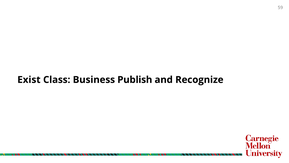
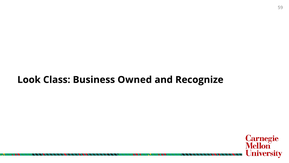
Exist: Exist -> Look
Publish: Publish -> Owned
